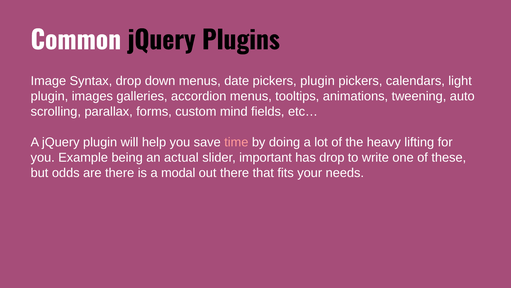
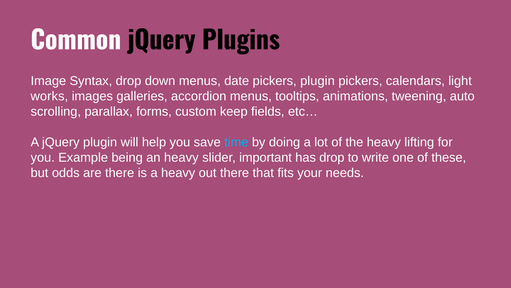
plugin at (49, 96): plugin -> works
mind: mind -> keep
time colour: pink -> light blue
an actual: actual -> heavy
a modal: modal -> heavy
